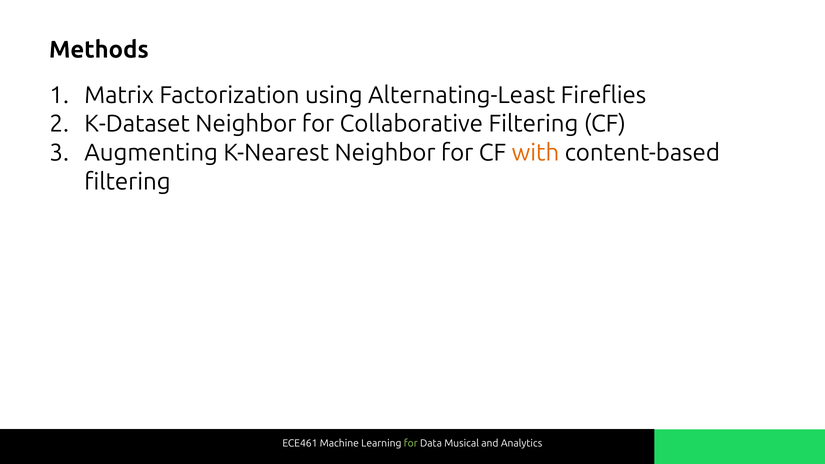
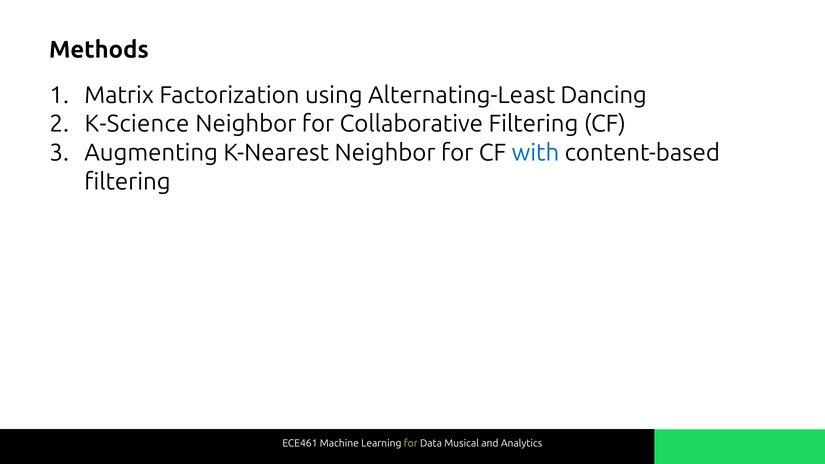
Fireflies: Fireflies -> Dancing
K-Dataset: K-Dataset -> K-Science
with colour: orange -> blue
